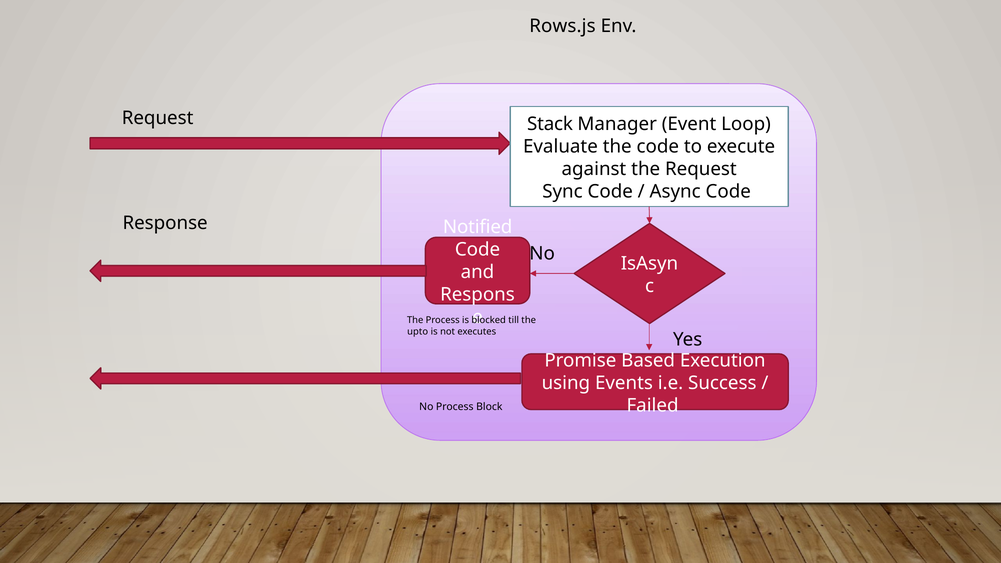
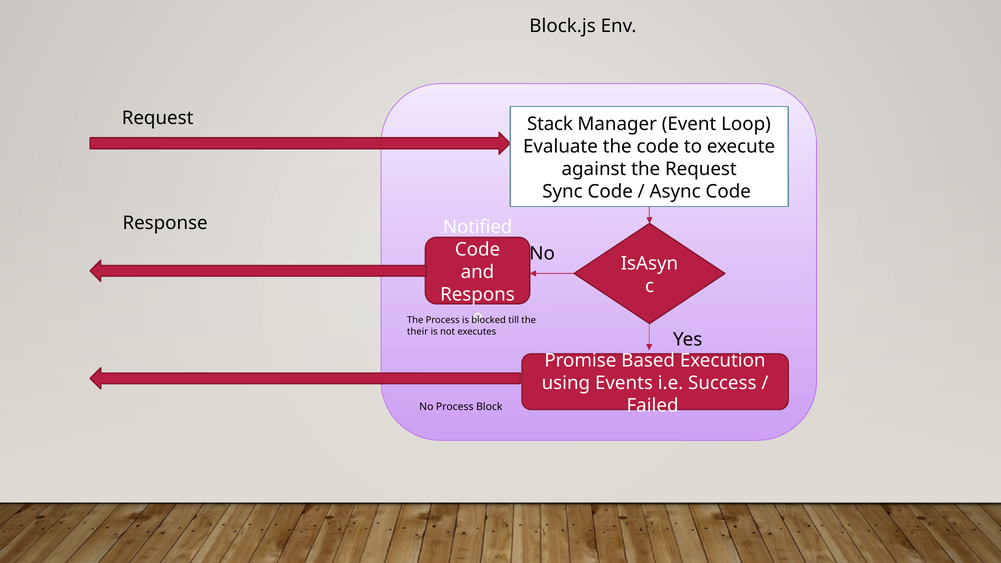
Rows.js: Rows.js -> Block.js
upto: upto -> their
